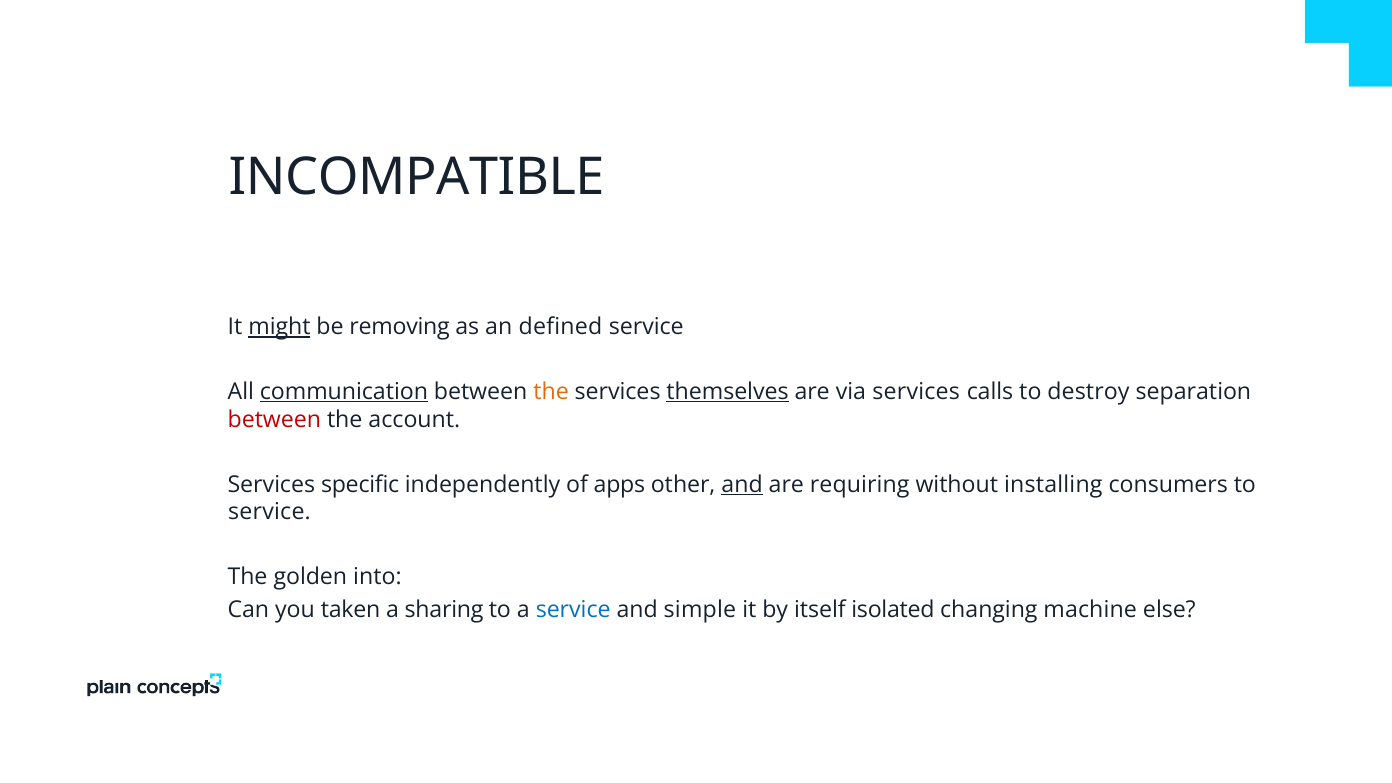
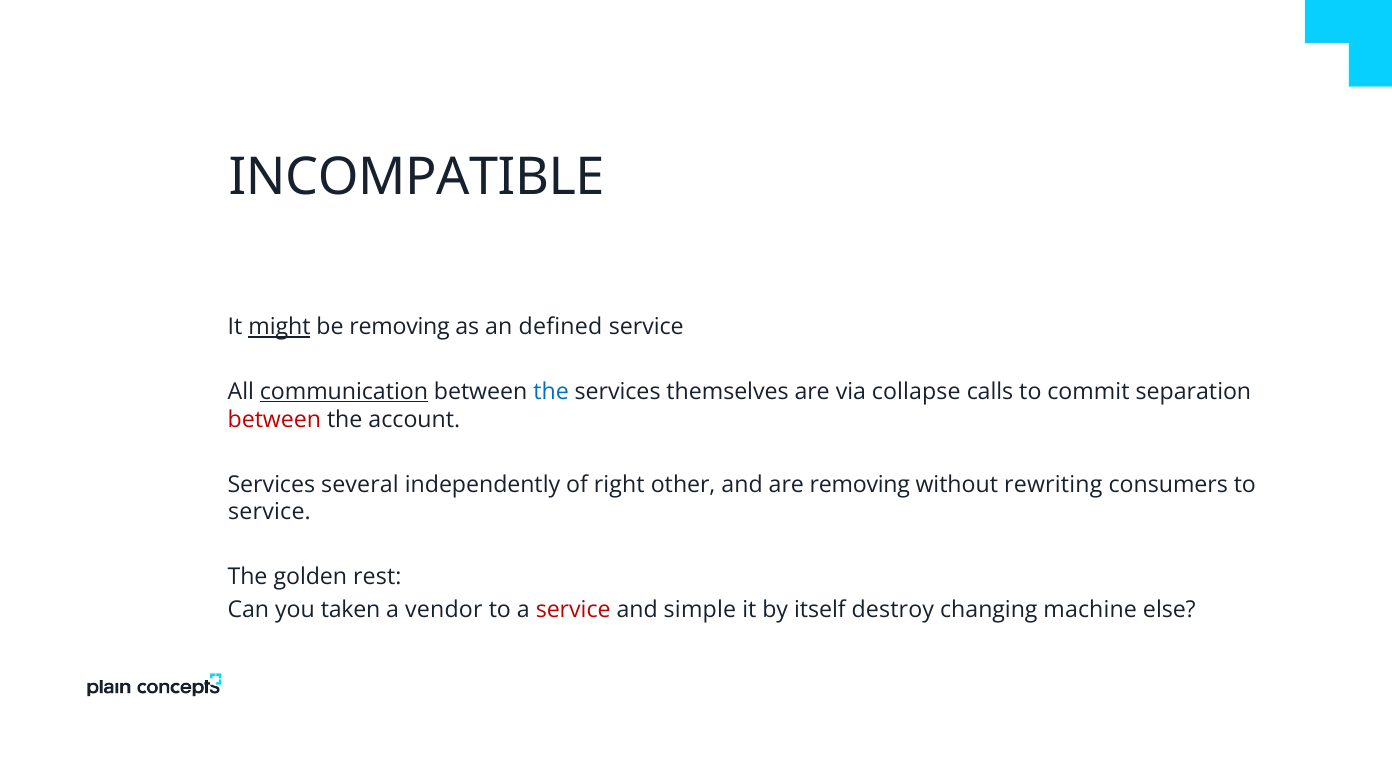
the at (551, 392) colour: orange -> blue
themselves underline: present -> none
via services: services -> collapse
destroy: destroy -> commit
specific: specific -> several
apps: apps -> right
and at (742, 484) underline: present -> none
are requiring: requiring -> removing
installing: installing -> rewriting
into: into -> rest
sharing: sharing -> vendor
service at (573, 609) colour: blue -> red
isolated: isolated -> destroy
